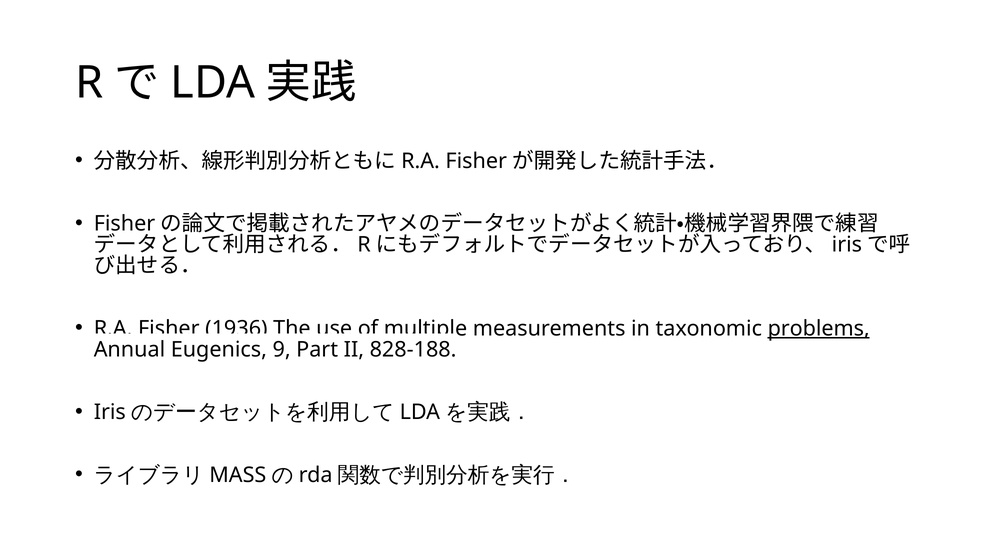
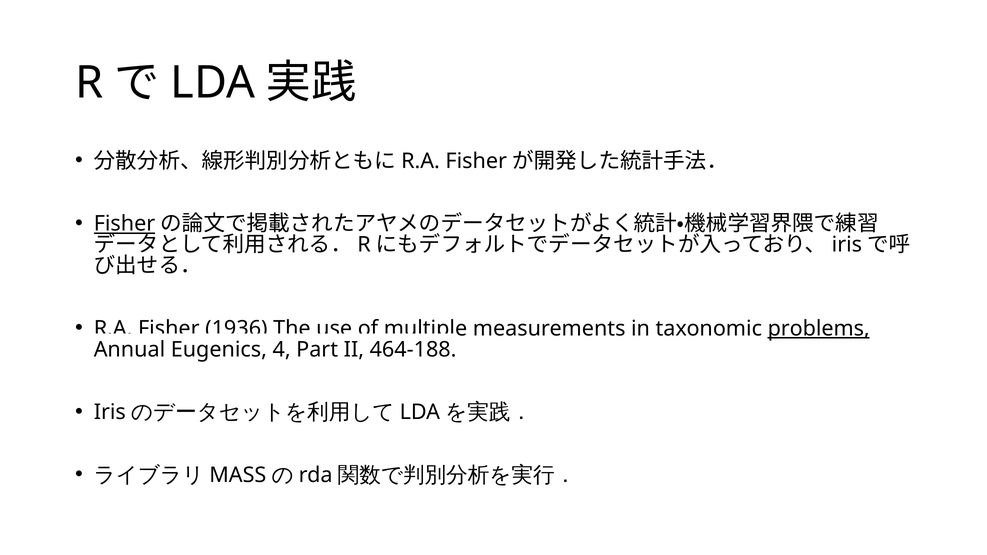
Fisher at (124, 224) underline: none -> present
9: 9 -> 4
828-188: 828-188 -> 464-188
